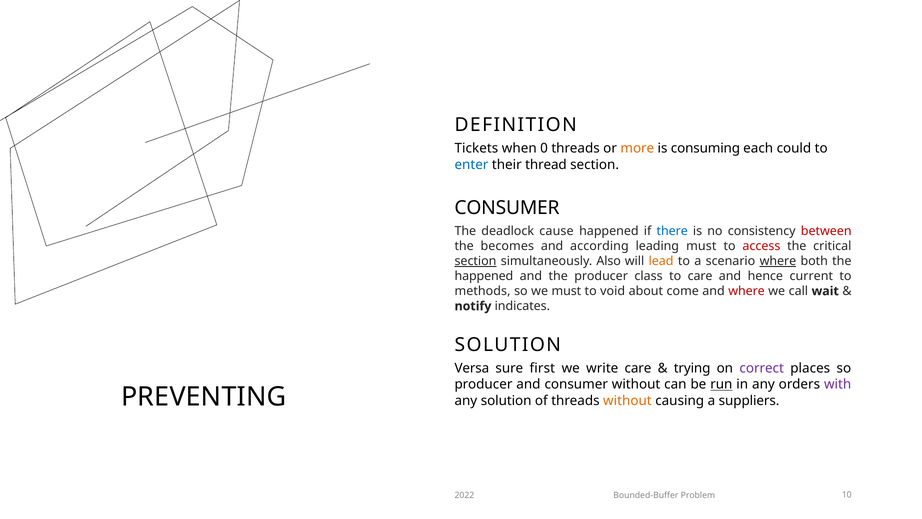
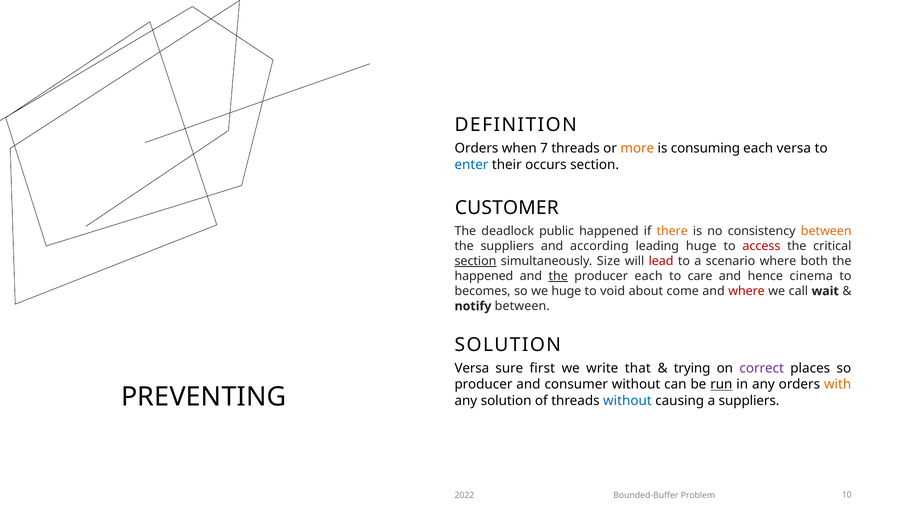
Tickets at (476, 148): Tickets -> Orders
0: 0 -> 7
each could: could -> versa
thread: thread -> occurs
CONSUMER at (507, 208): CONSUMER -> CUSTOMER
cause: cause -> public
there colour: blue -> orange
between at (826, 231) colour: red -> orange
the becomes: becomes -> suppliers
leading must: must -> huge
Also: Also -> Size
lead colour: orange -> red
where at (778, 261) underline: present -> none
the at (558, 276) underline: none -> present
producer class: class -> each
current: current -> cinema
methods: methods -> becomes
we must: must -> huge
notify indicates: indicates -> between
write care: care -> that
with colour: purple -> orange
without at (627, 400) colour: orange -> blue
